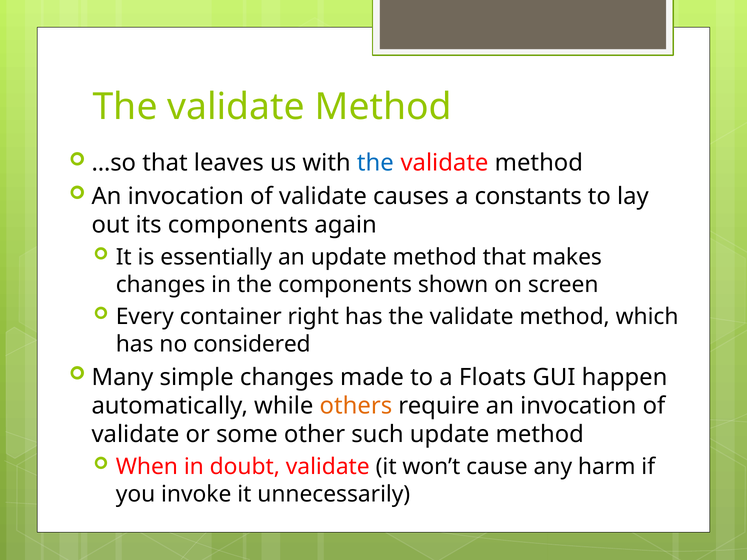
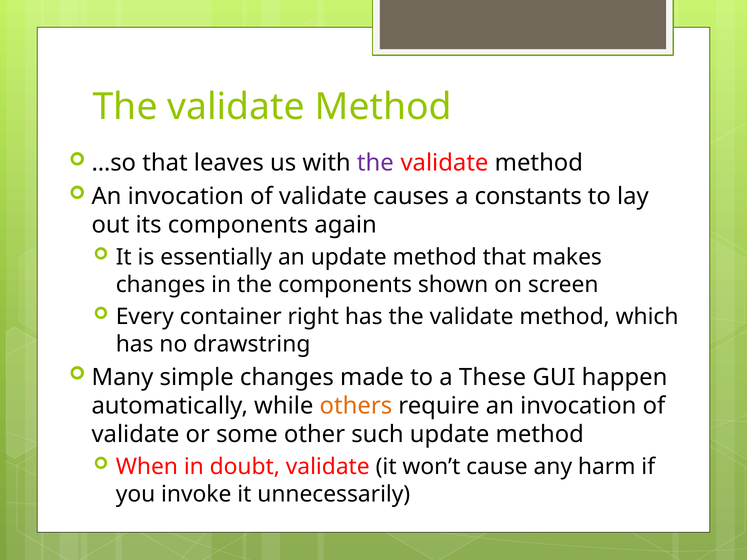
the at (375, 163) colour: blue -> purple
considered: considered -> drawstring
Floats: Floats -> These
